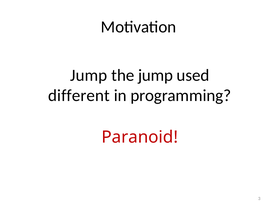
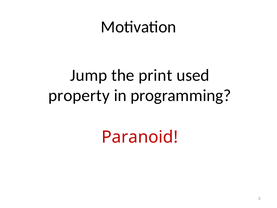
the jump: jump -> print
different: different -> property
